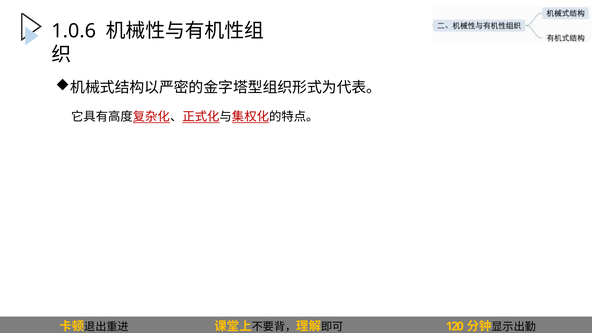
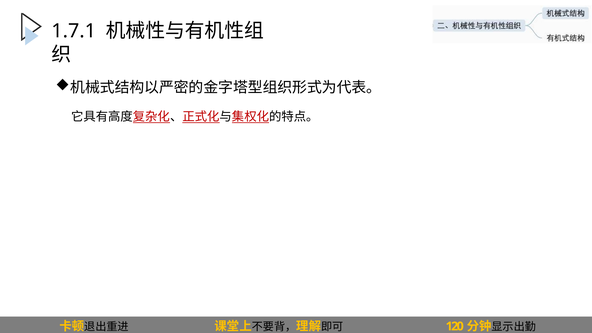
1.0.6: 1.0.6 -> 1.7.1
